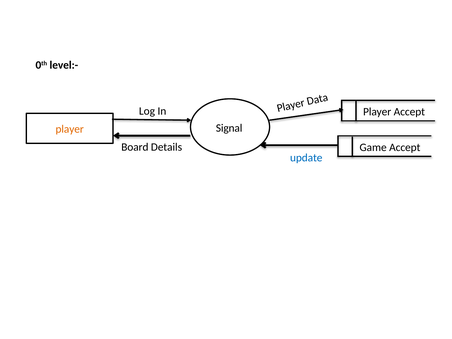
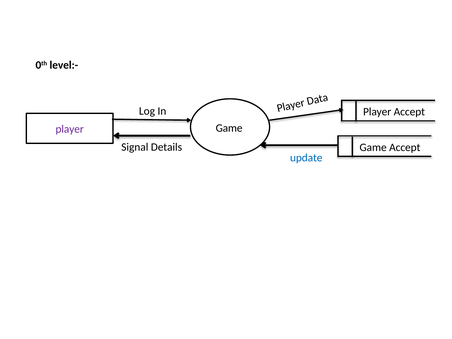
Signal at (229, 128): Signal -> Game
player at (70, 129) colour: orange -> purple
Board: Board -> Signal
